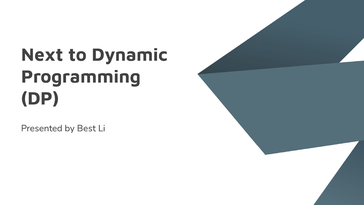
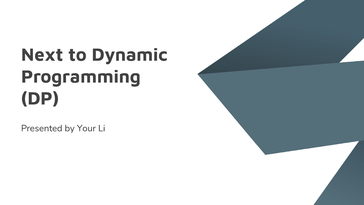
Best: Best -> Your
